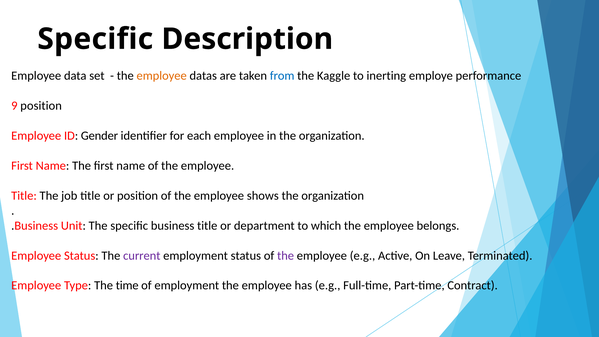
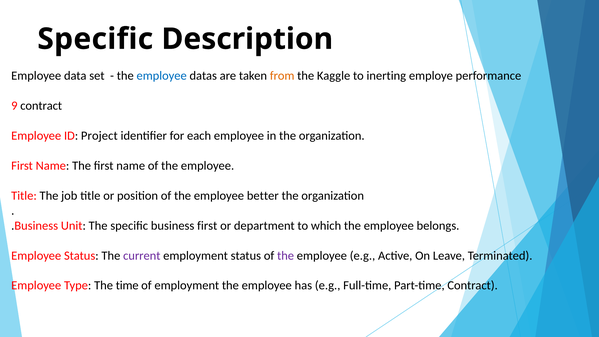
employee at (162, 76) colour: orange -> blue
from colour: blue -> orange
9 position: position -> contract
Gender: Gender -> Project
shows: shows -> better
business title: title -> first
